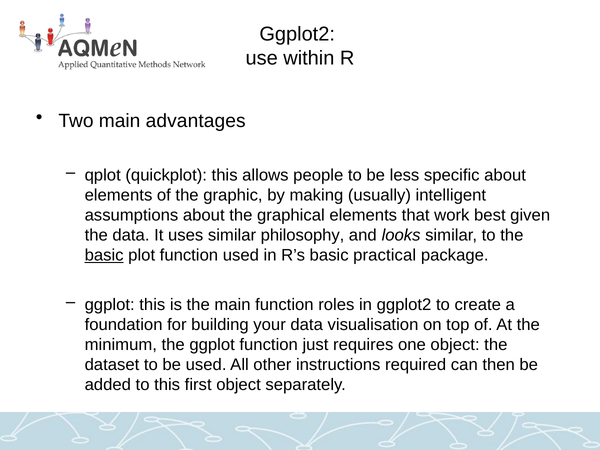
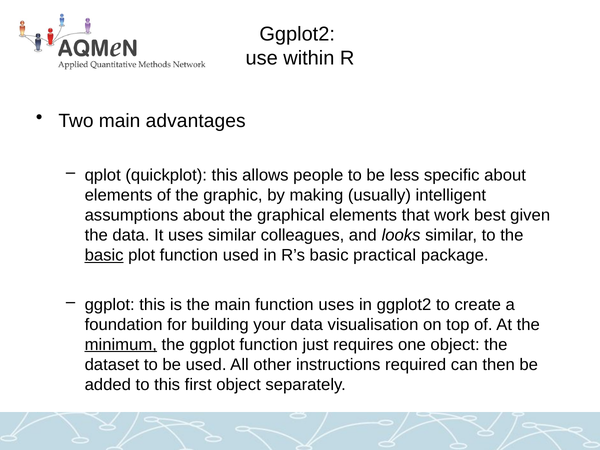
philosophy: philosophy -> colleagues
function roles: roles -> uses
minimum underline: none -> present
